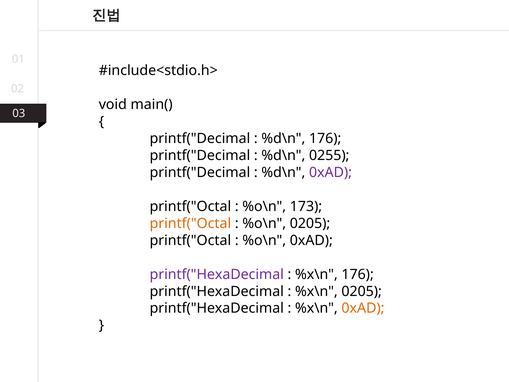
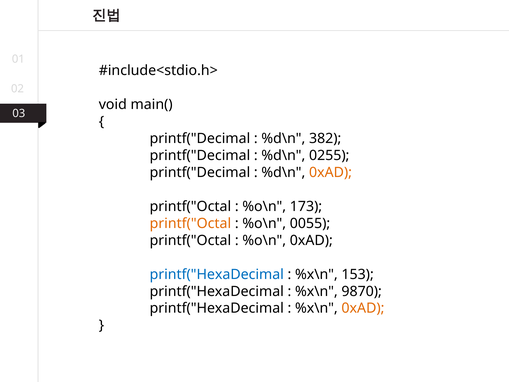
%d\n 176: 176 -> 382
0xAD at (331, 172) colour: purple -> orange
%o\n 0205: 0205 -> 0055
printf("HexaDecimal at (217, 274) colour: purple -> blue
%x\n 176: 176 -> 153
%x\n 0205: 0205 -> 9870
